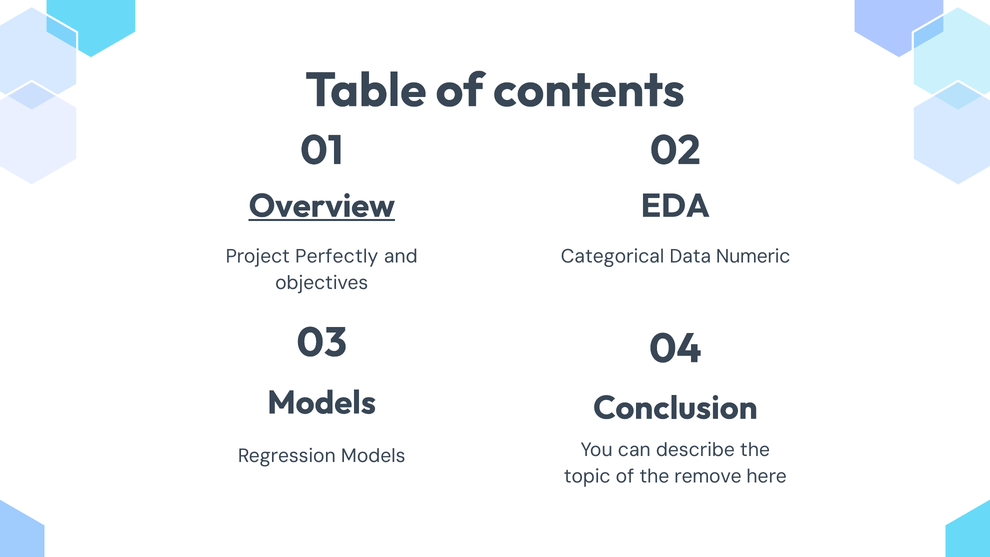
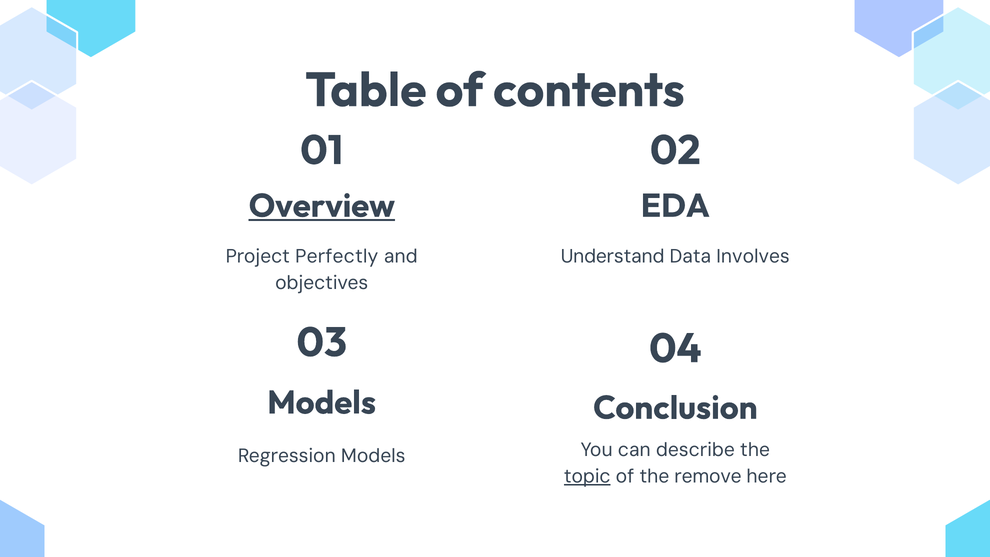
Categorical: Categorical -> Understand
Numeric: Numeric -> Involves
topic underline: none -> present
